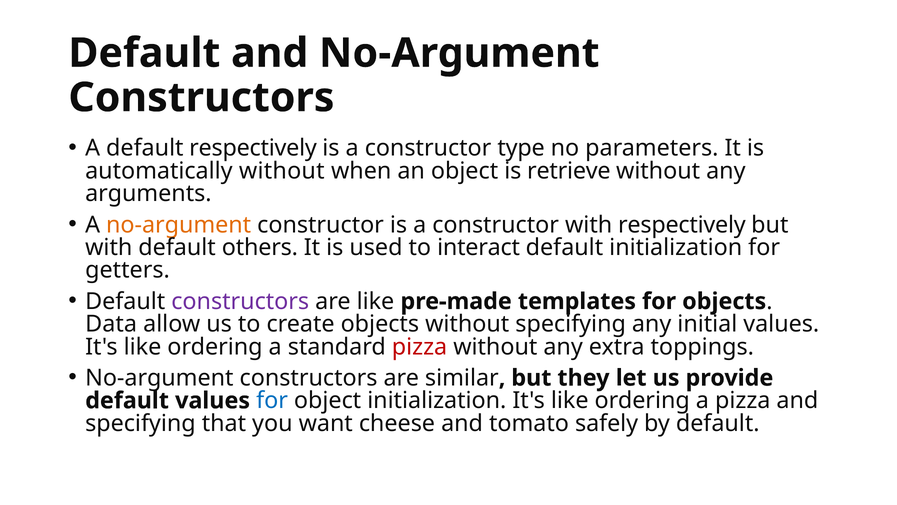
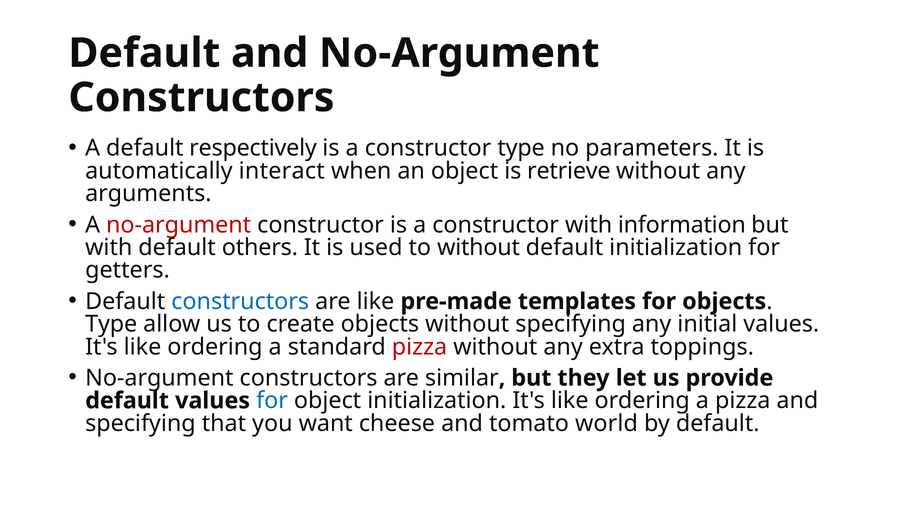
automatically without: without -> interact
no-argument at (179, 225) colour: orange -> red
with respectively: respectively -> information
to interact: interact -> without
constructors at (240, 301) colour: purple -> blue
Data at (111, 324): Data -> Type
safely: safely -> world
